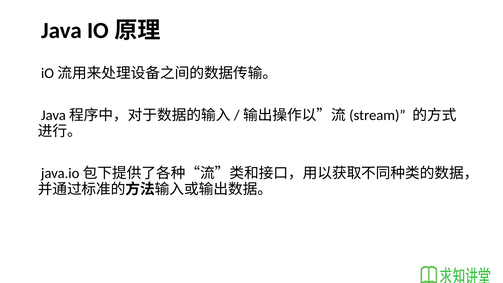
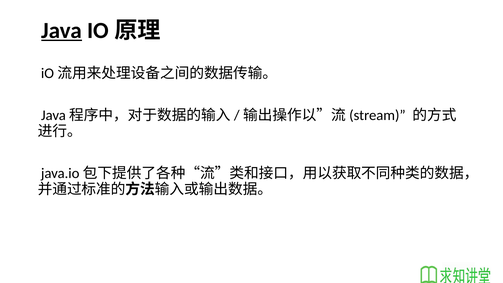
Java underline: none -> present
